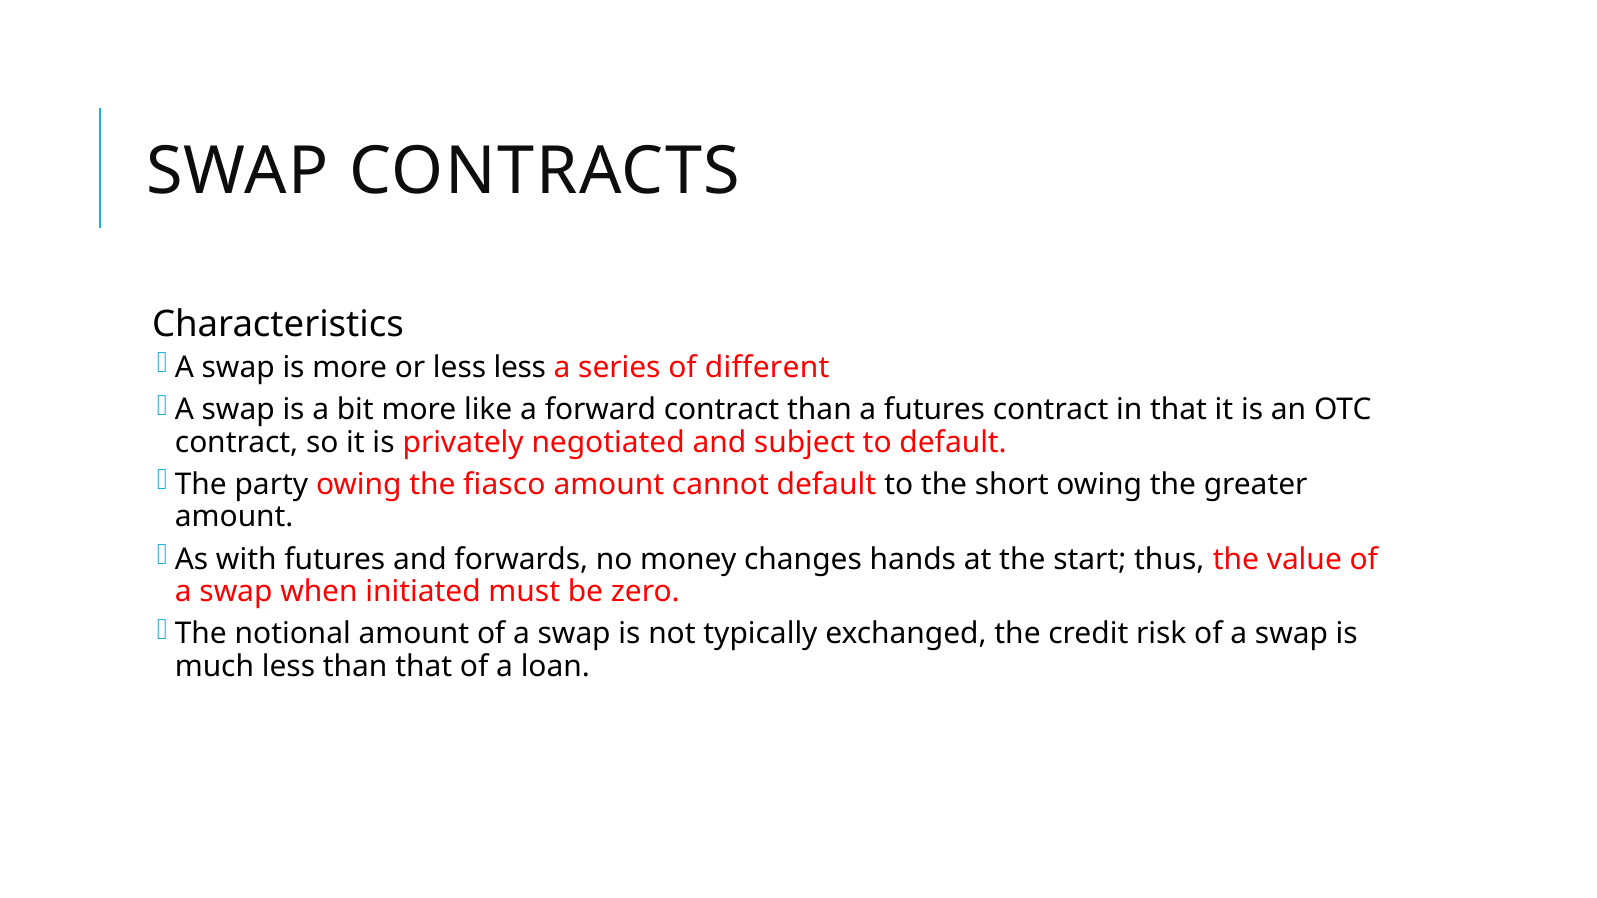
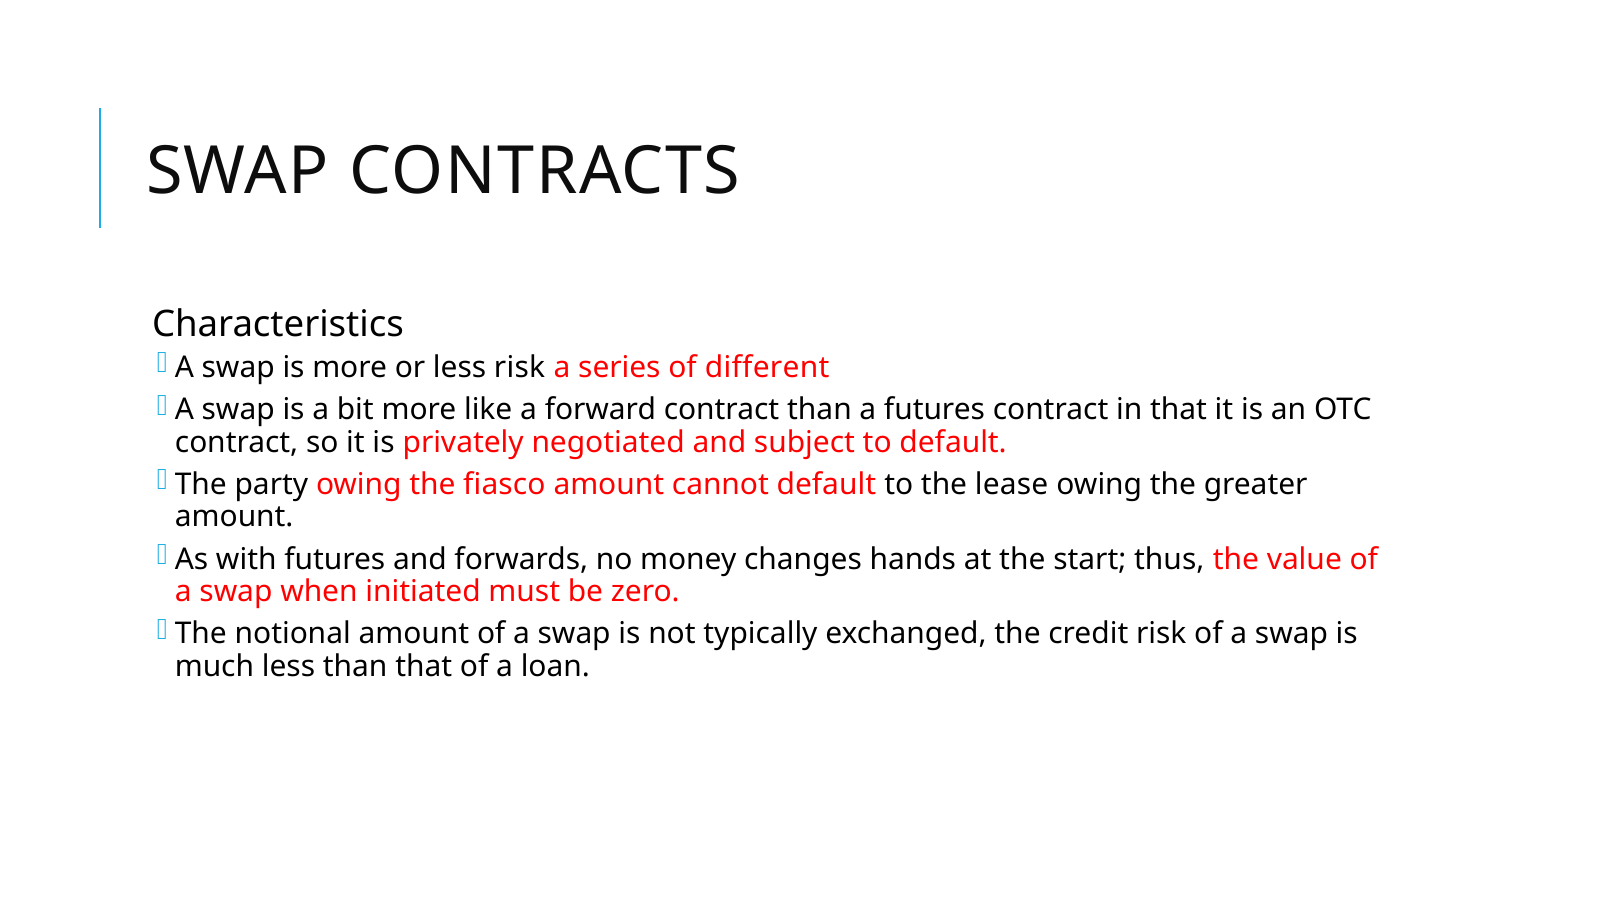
less less: less -> risk
short: short -> lease
